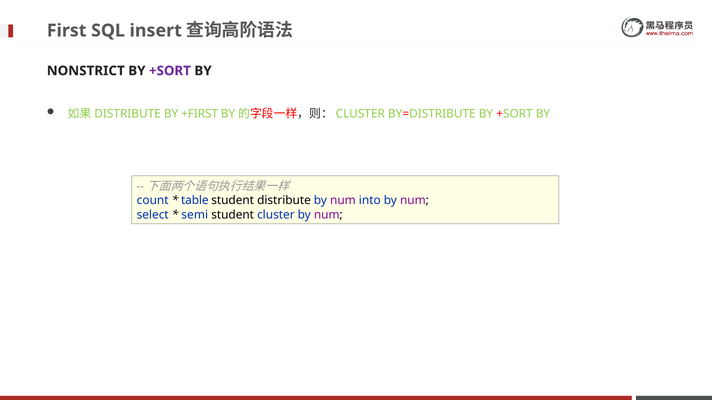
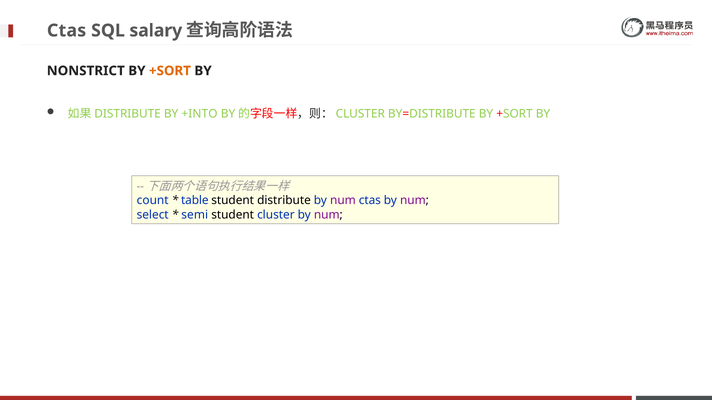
First at (67, 31): First -> Ctas
insert: insert -> salary
+SORT at (170, 71) colour: purple -> orange
+FIRST: +FIRST -> +INTO
num into: into -> ctas
